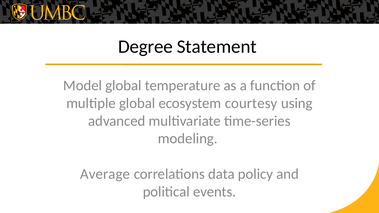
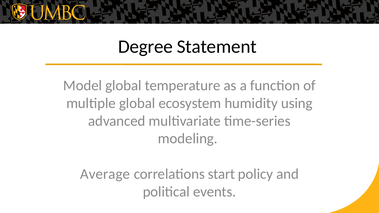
courtesy: courtesy -> humidity
data: data -> start
